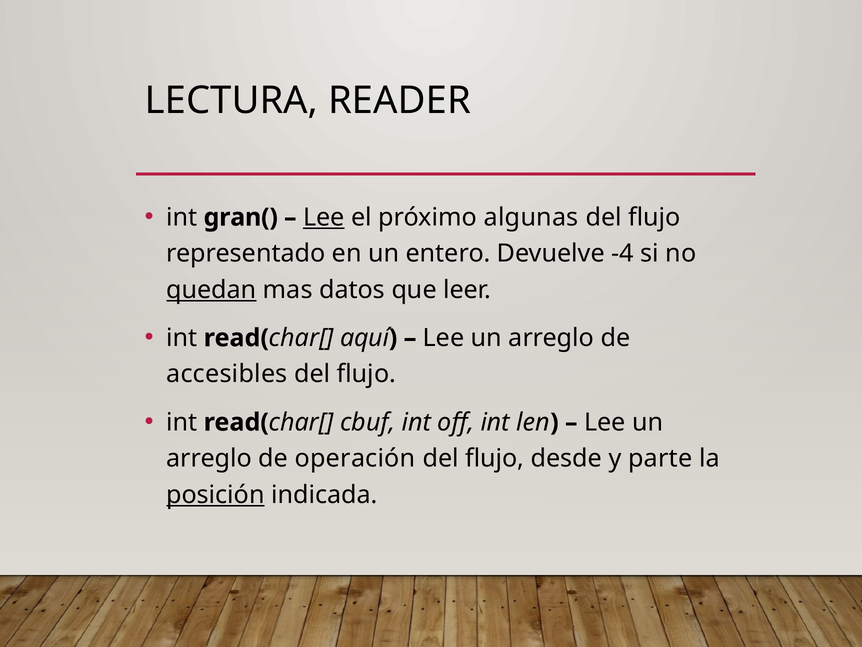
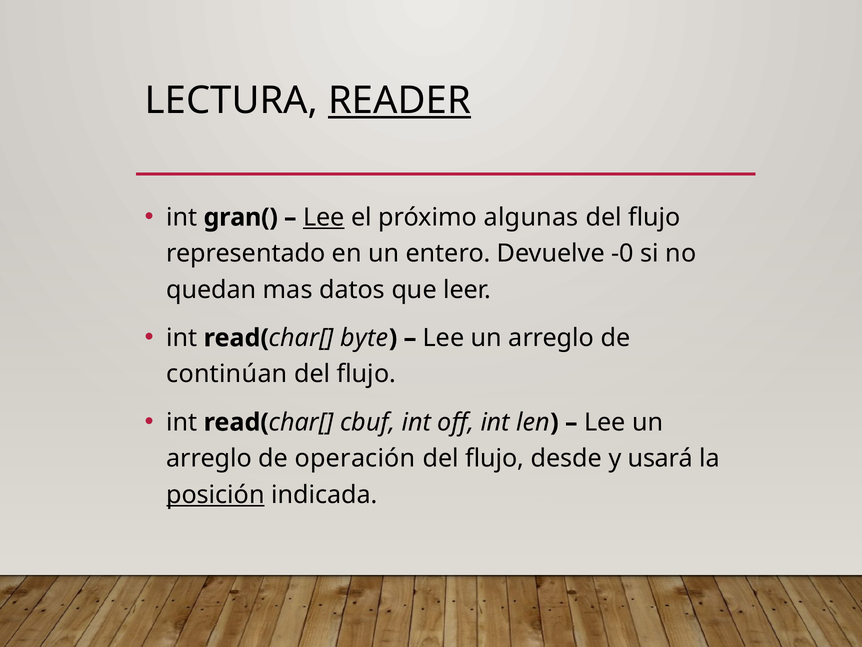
READER underline: none -> present
-4: -4 -> -0
quedan underline: present -> none
aquí: aquí -> byte
accesibles: accesibles -> continúan
parte: parte -> usará
